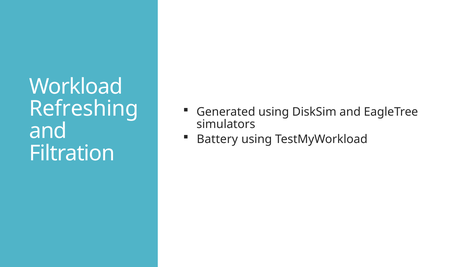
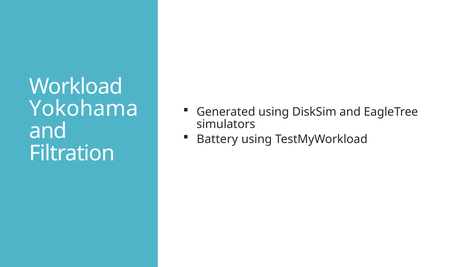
Refreshing: Refreshing -> Yokohama
